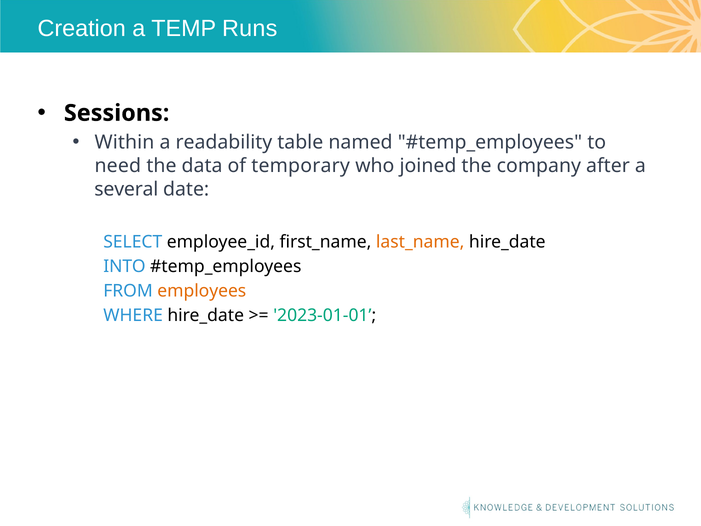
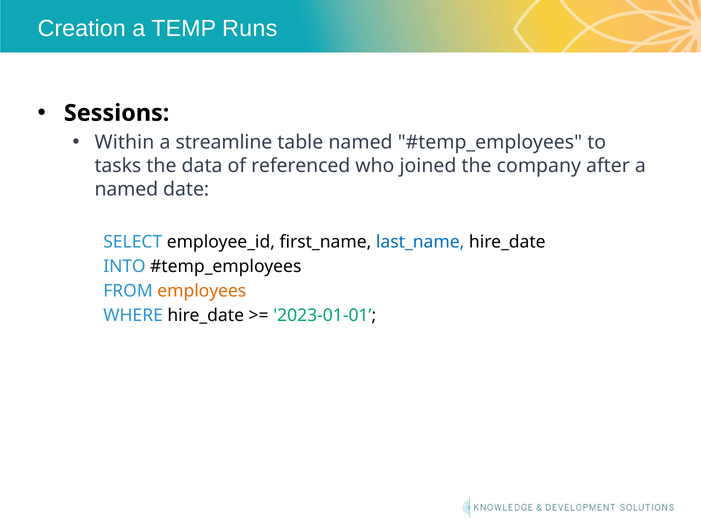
readability: readability -> streamline
need: need -> tasks
temporary: temporary -> referenced
several at (126, 189): several -> named
last_name colour: orange -> blue
